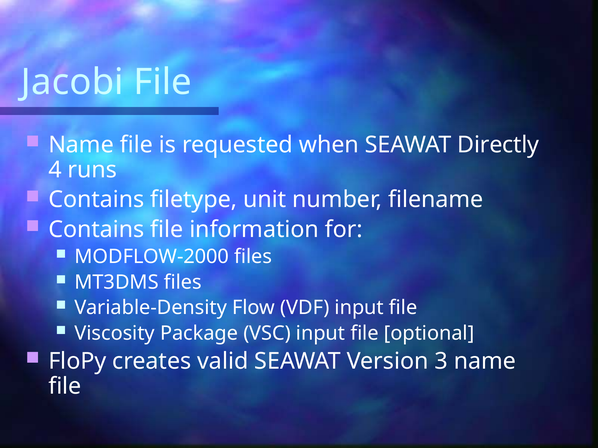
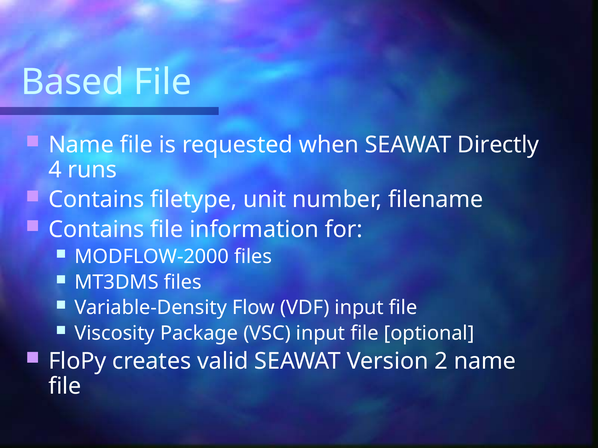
Jacobi: Jacobi -> Based
3: 3 -> 2
